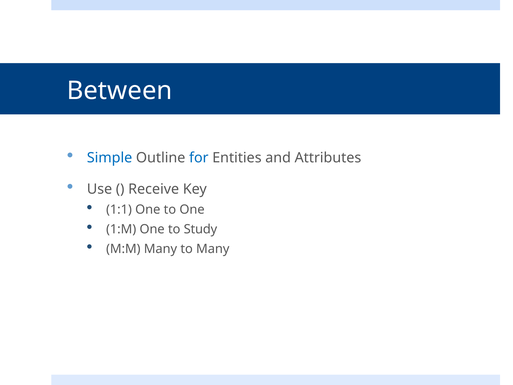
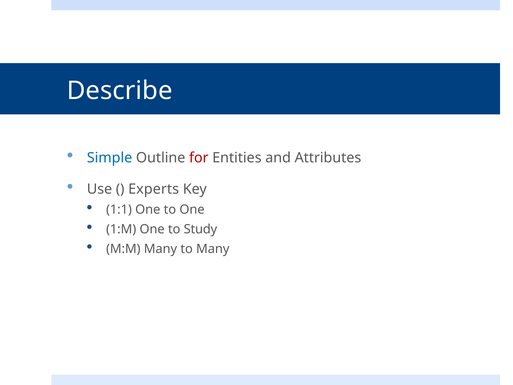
Between: Between -> Describe
for colour: blue -> red
Receive: Receive -> Experts
